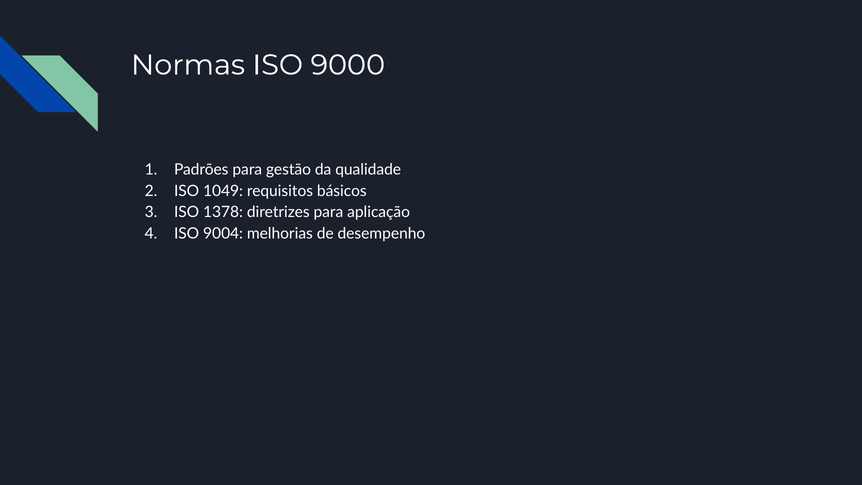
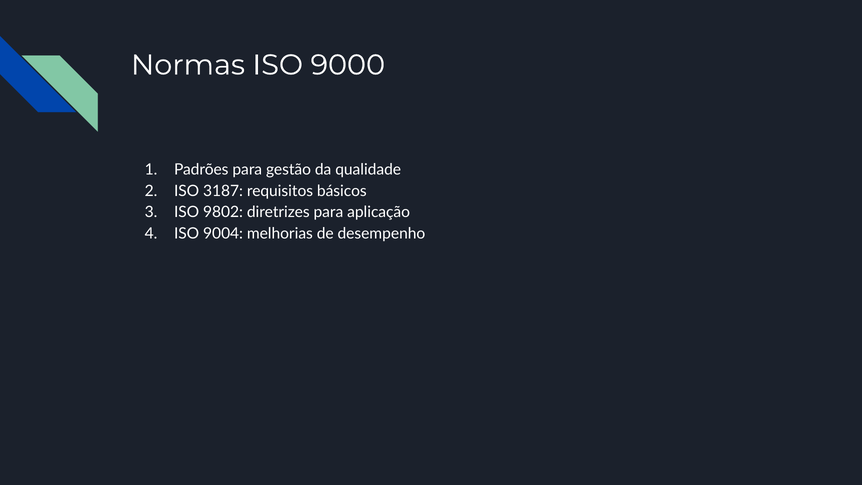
1049: 1049 -> 3187
1378: 1378 -> 9802
